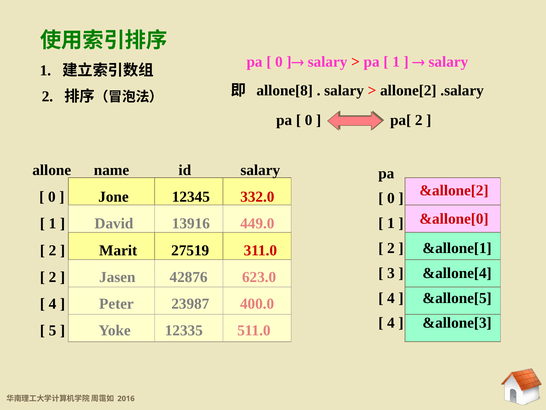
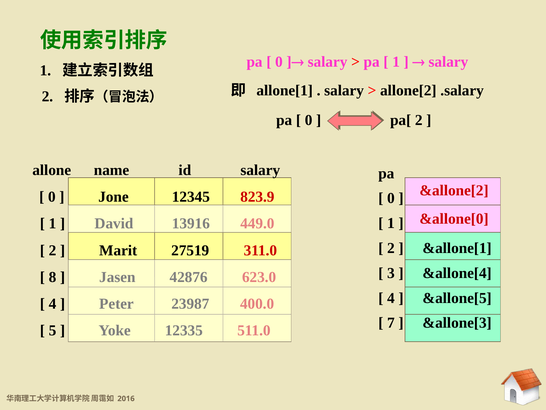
allone[8: allone[8 -> allone[1
332.0: 332.0 -> 823.9
2 at (53, 277): 2 -> 8
4 at (391, 323): 4 -> 7
